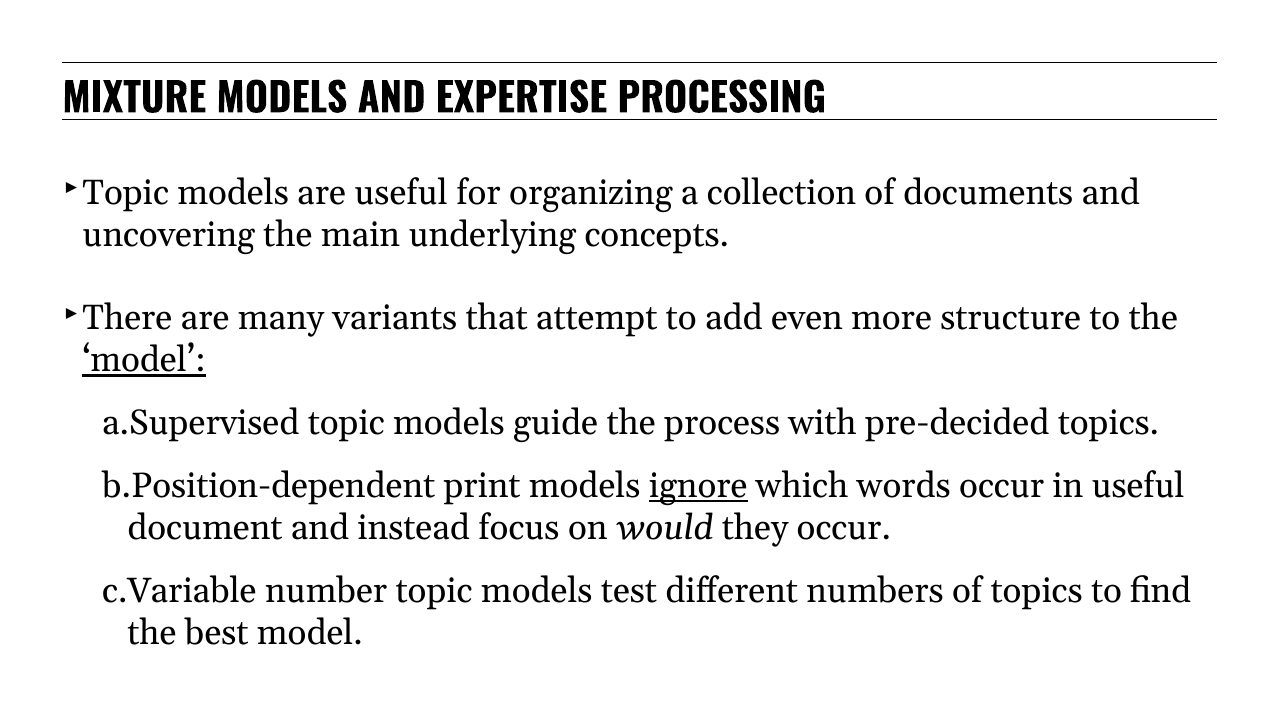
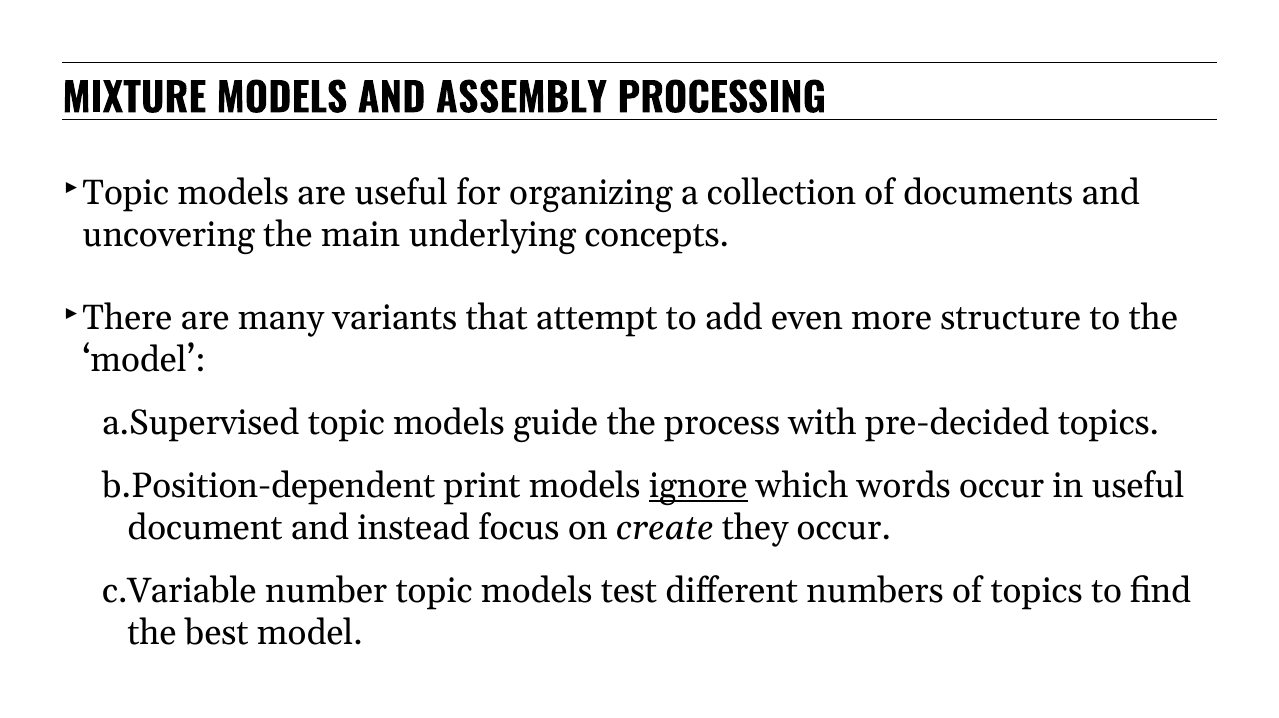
EXPERTISE: EXPERTISE -> ASSEMBLY
model at (144, 361) underline: present -> none
would: would -> create
